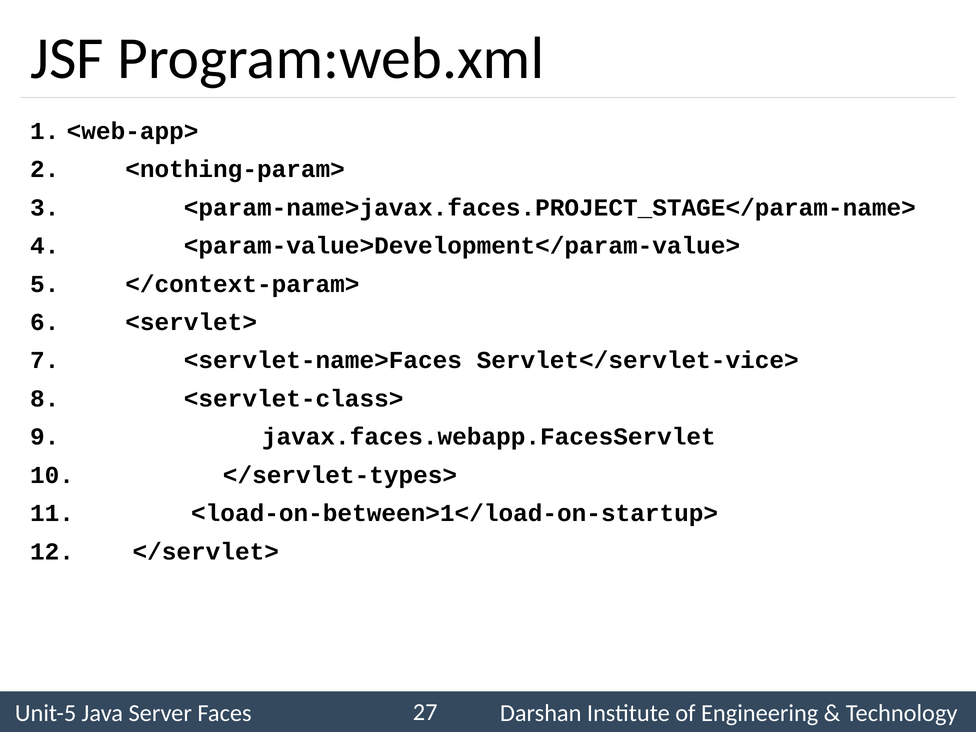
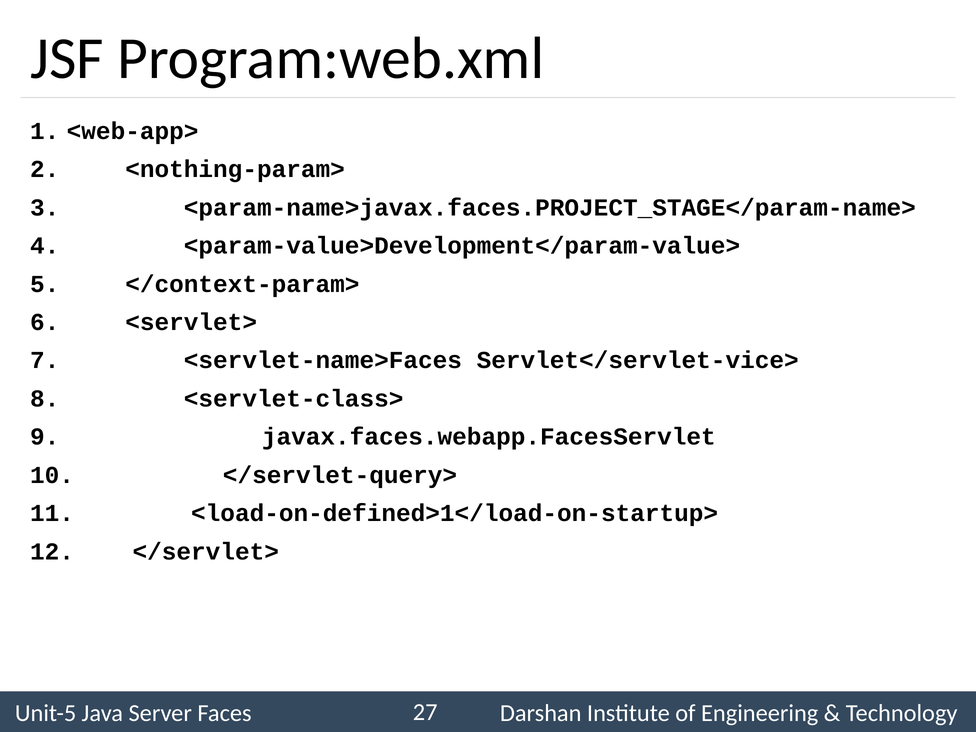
</servlet-types>: </servlet-types> -> </servlet-query>
<load-on-between>1</load-on-startup>: <load-on-between>1</load-on-startup> -> <load-on-defined>1</load-on-startup>
